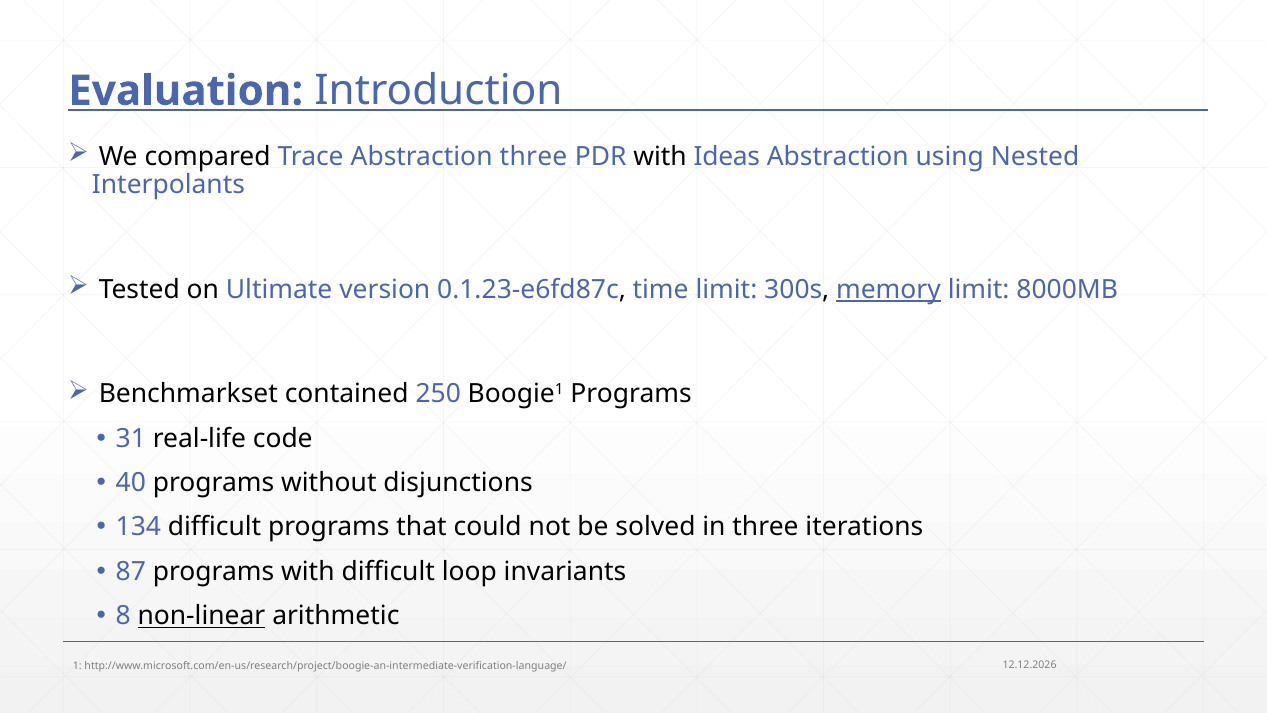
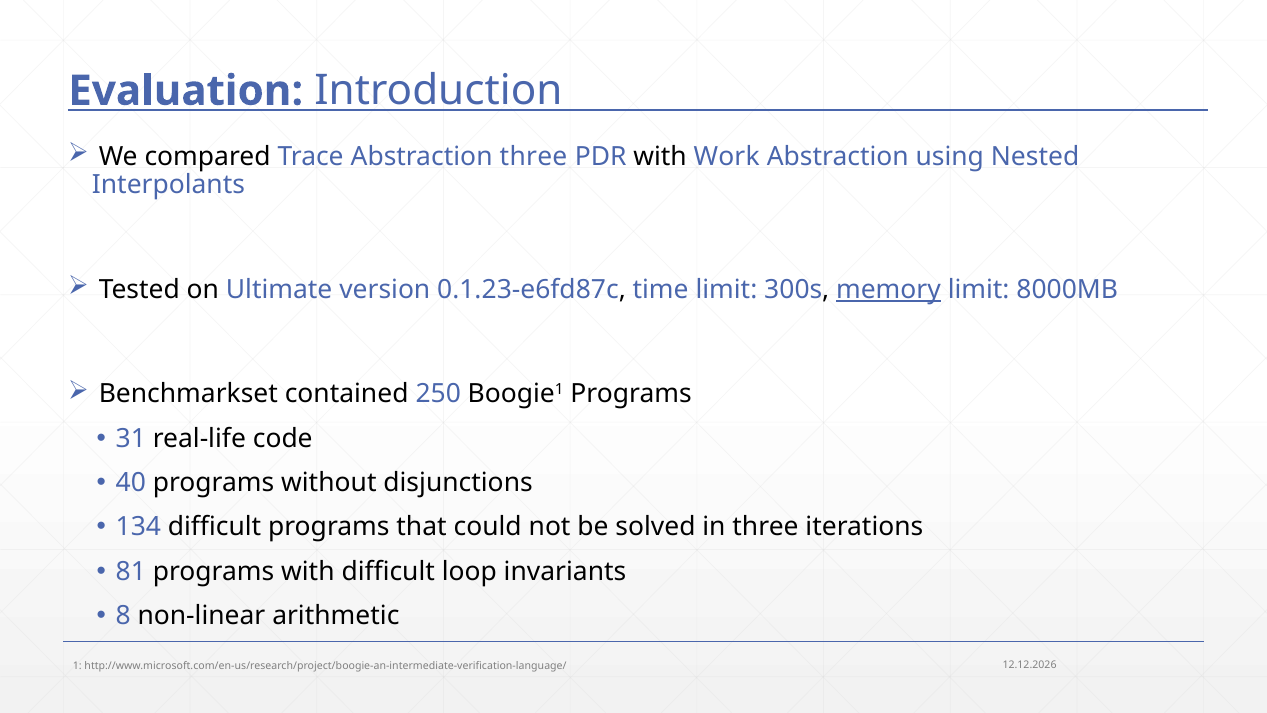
Ideas: Ideas -> Work
87: 87 -> 81
non-linear underline: present -> none
